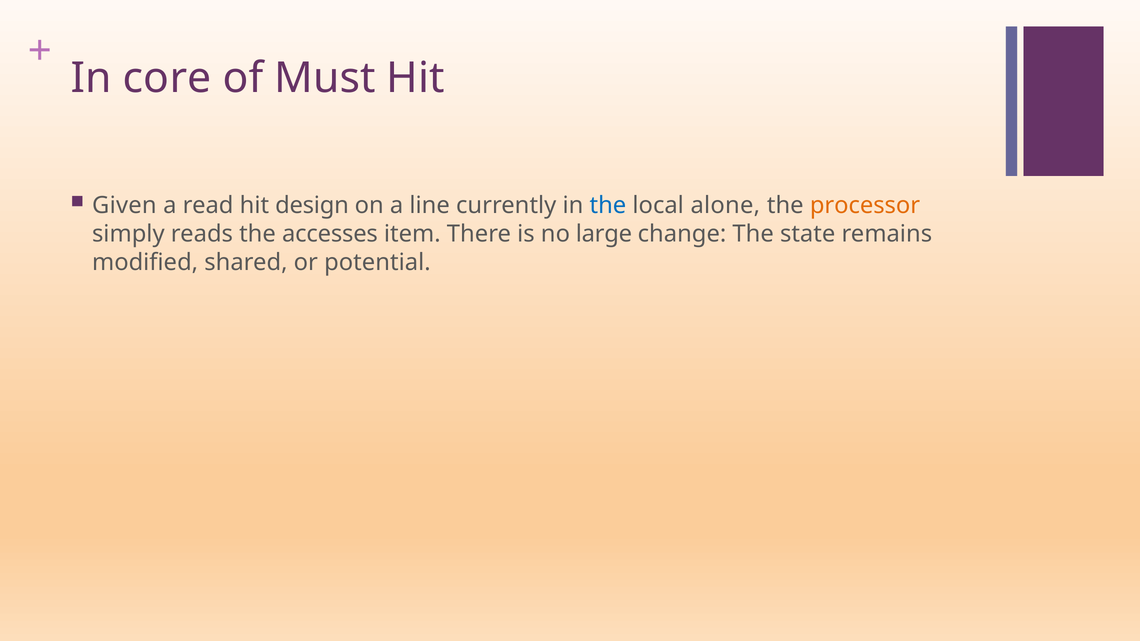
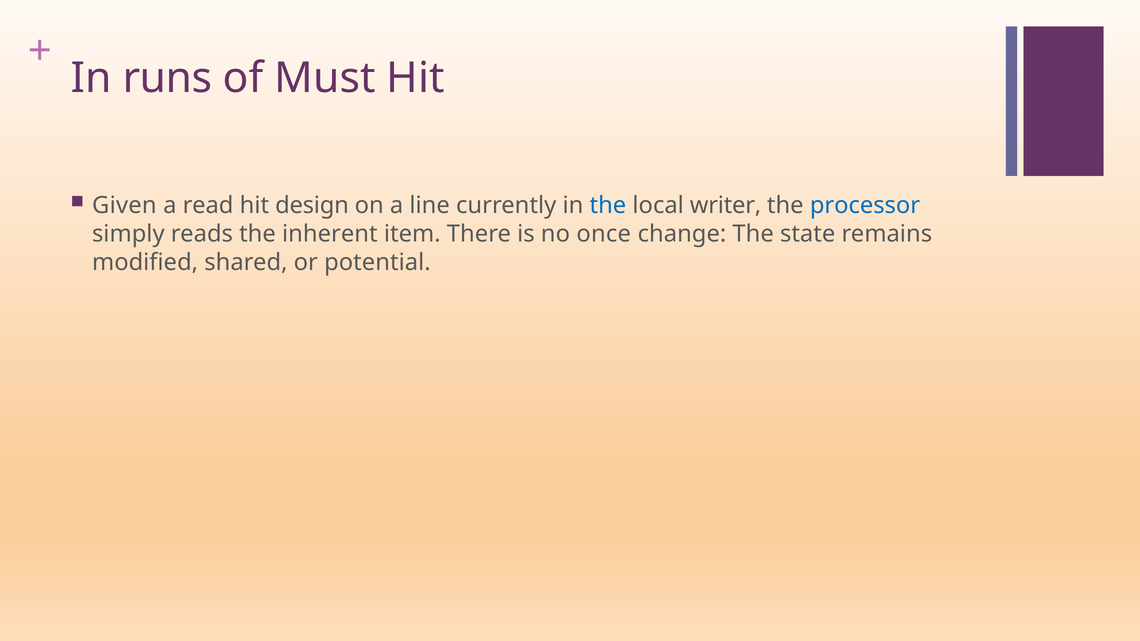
core: core -> runs
alone: alone -> writer
processor colour: orange -> blue
accesses: accesses -> inherent
large: large -> once
